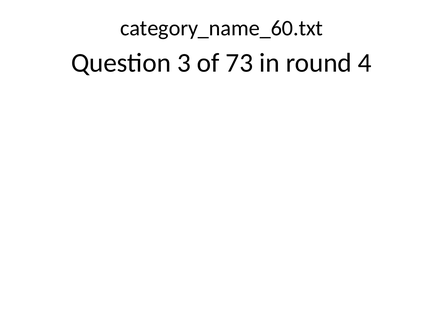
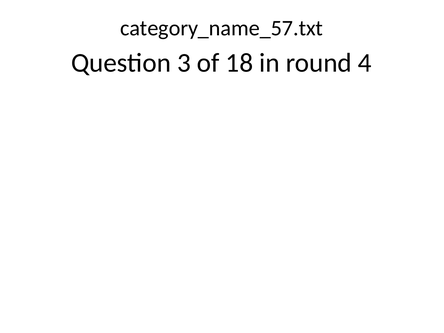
category_name_60.txt: category_name_60.txt -> category_name_57.txt
73: 73 -> 18
